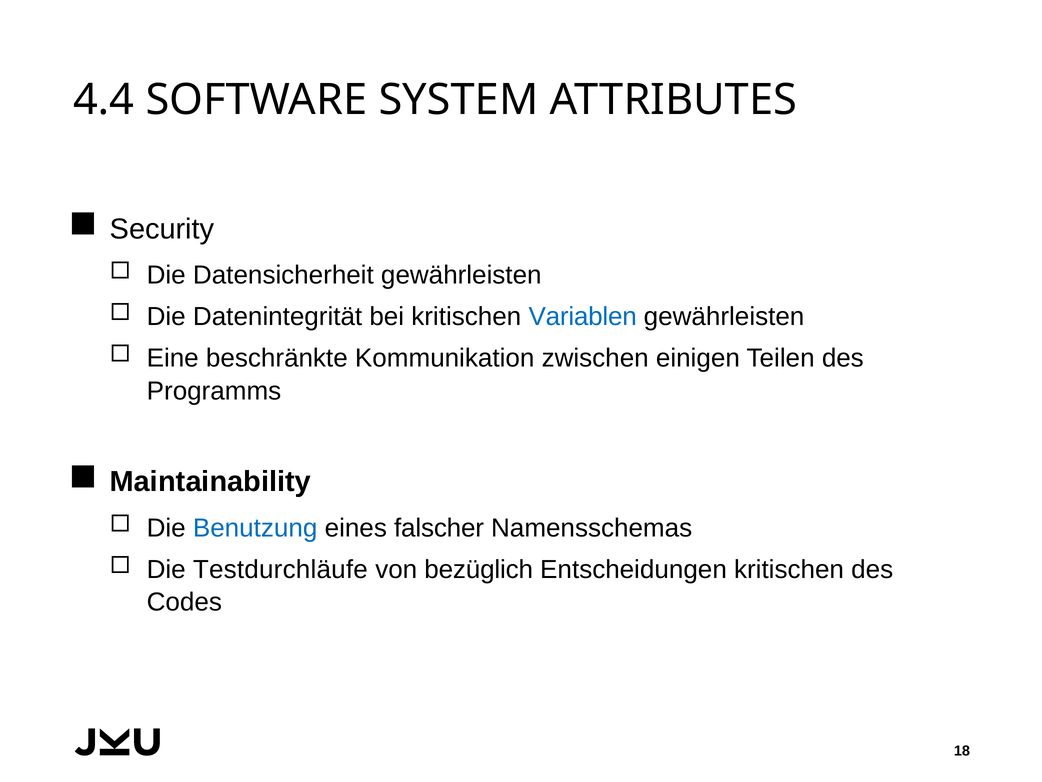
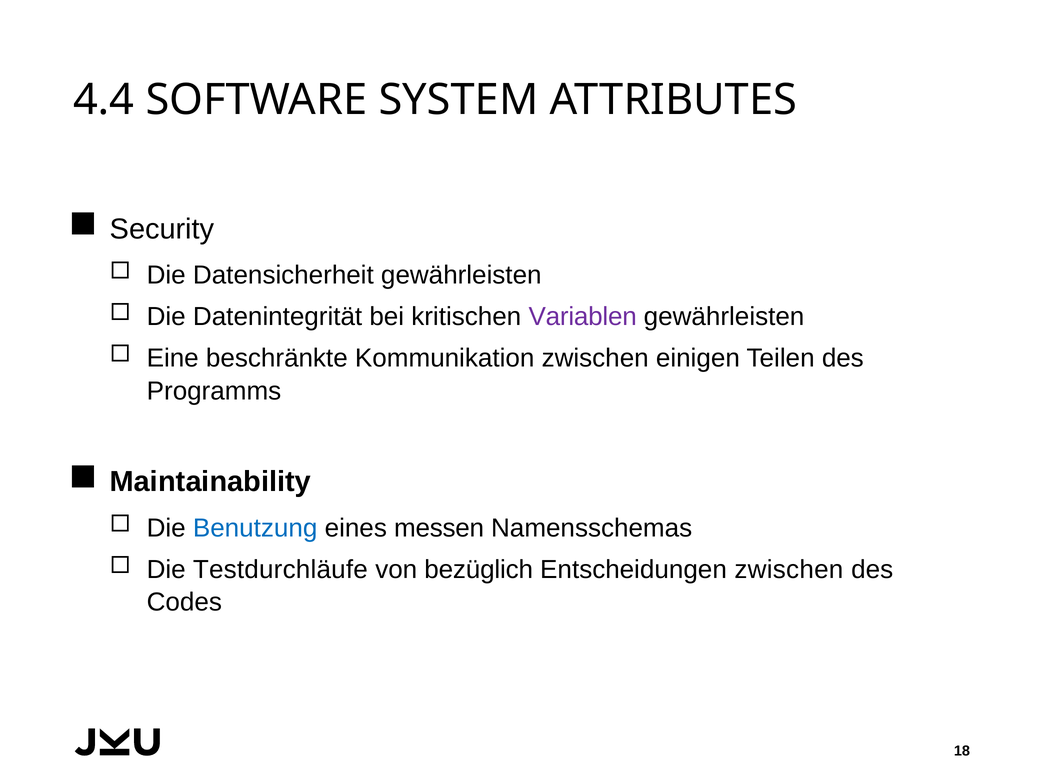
Variablen colour: blue -> purple
falscher: falscher -> messen
Entscheidungen kritischen: kritischen -> zwischen
